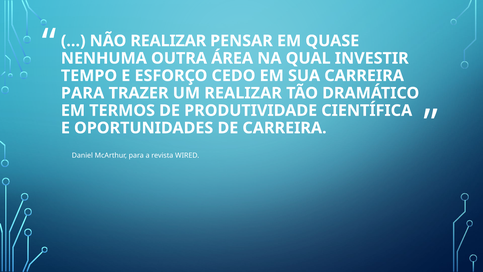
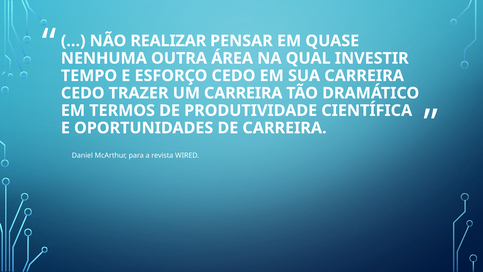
PARA at (83, 93): PARA -> CEDO
UM REALIZAR: REALIZAR -> CARREIRA
